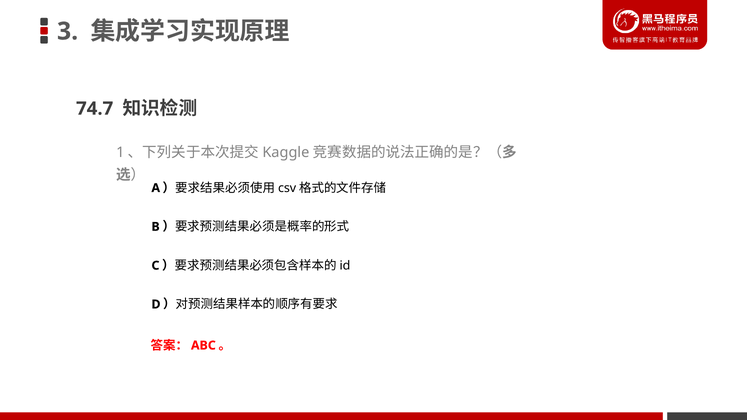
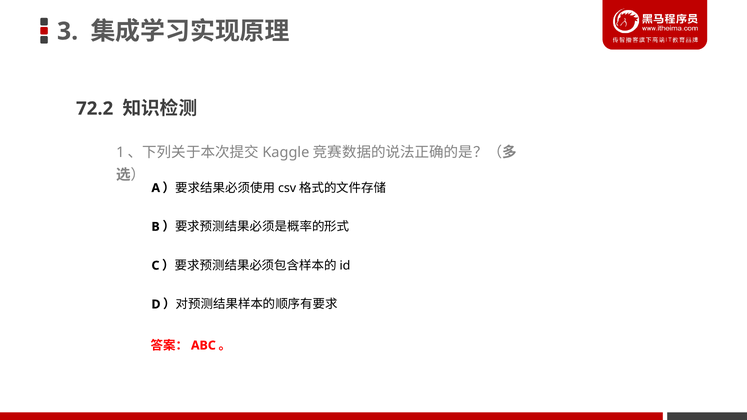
74.7: 74.7 -> 72.2
